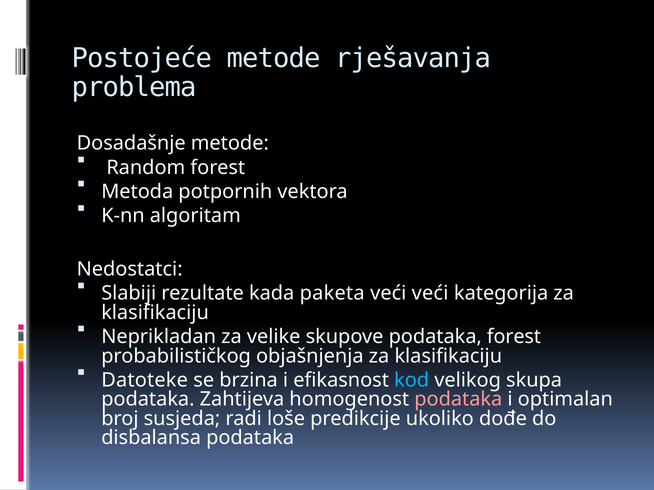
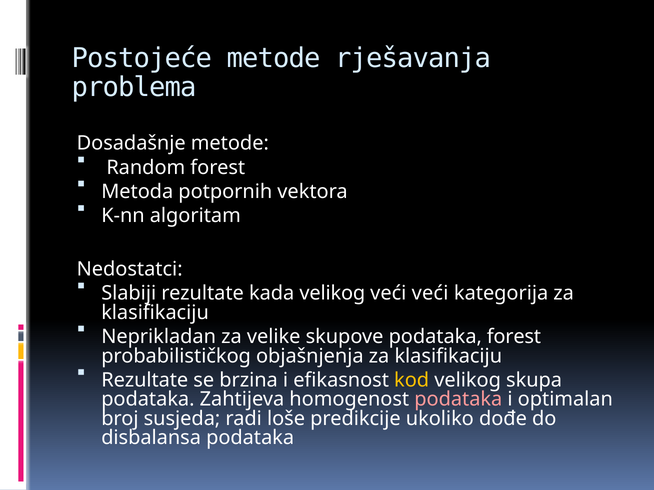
kada paketa: paketa -> velikog
Datoteke at (145, 381): Datoteke -> Rezultate
kod colour: light blue -> yellow
